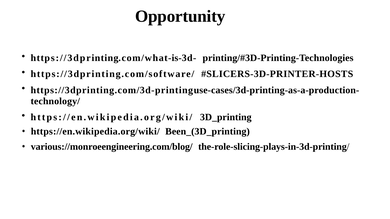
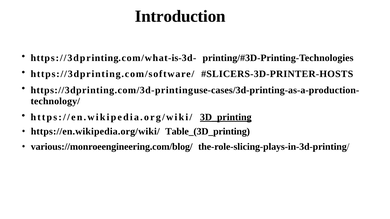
Opportunity: Opportunity -> Introduction
3D_printing underline: none -> present
Been_(3D_printing: Been_(3D_printing -> Table_(3D_printing
